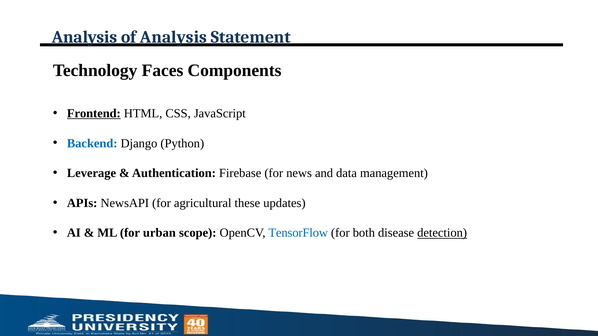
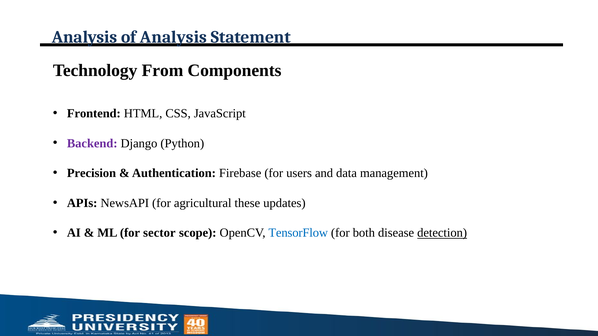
Faces: Faces -> From
Frontend underline: present -> none
Backend colour: blue -> purple
Leverage: Leverage -> Precision
news: news -> users
urban: urban -> sector
